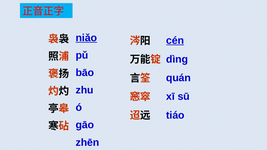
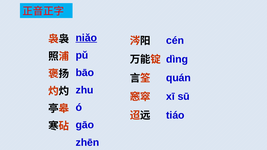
cén underline: present -> none
